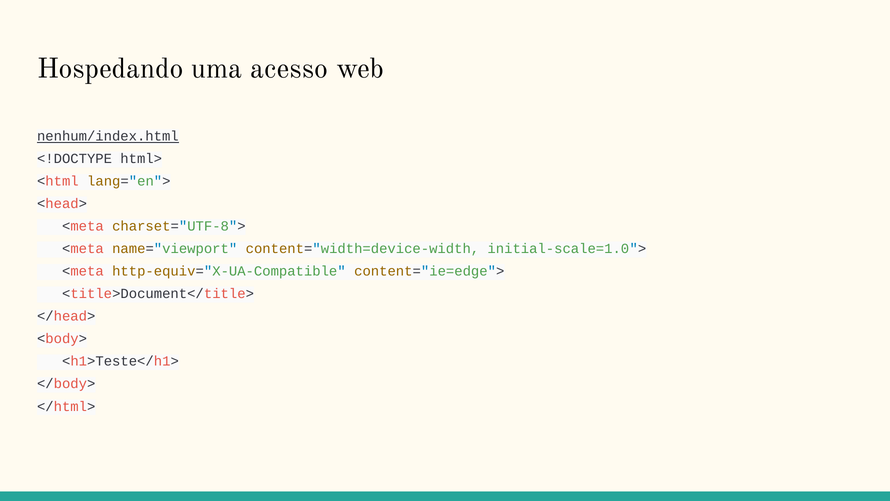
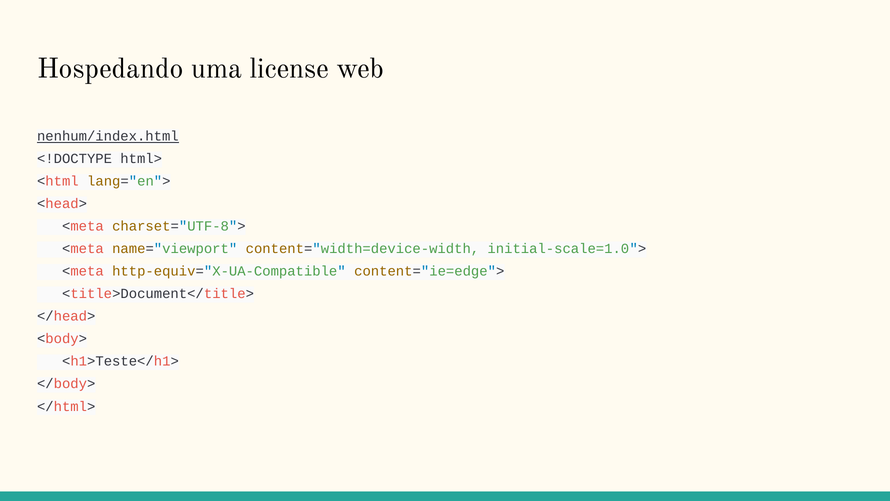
acesso: acesso -> license
